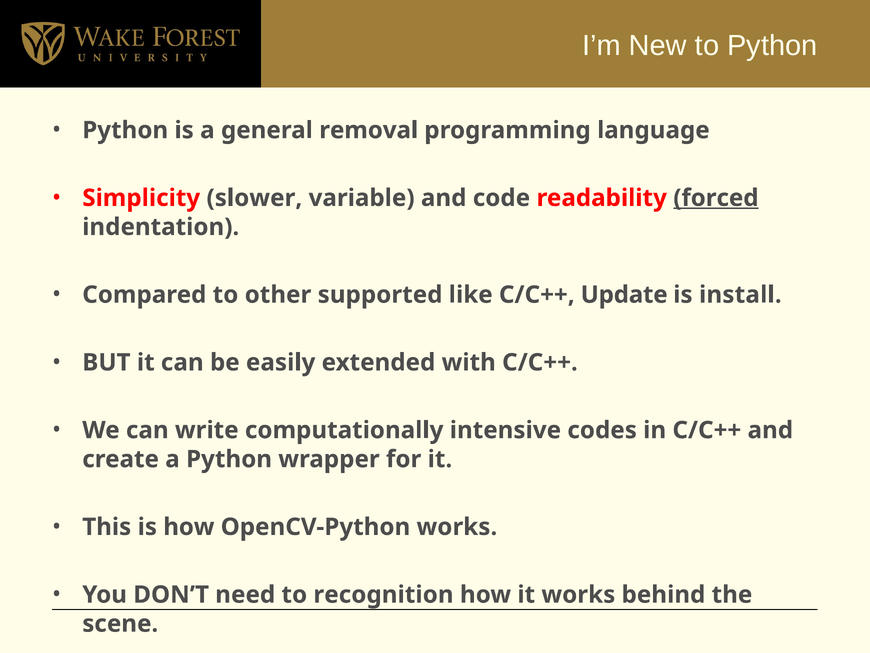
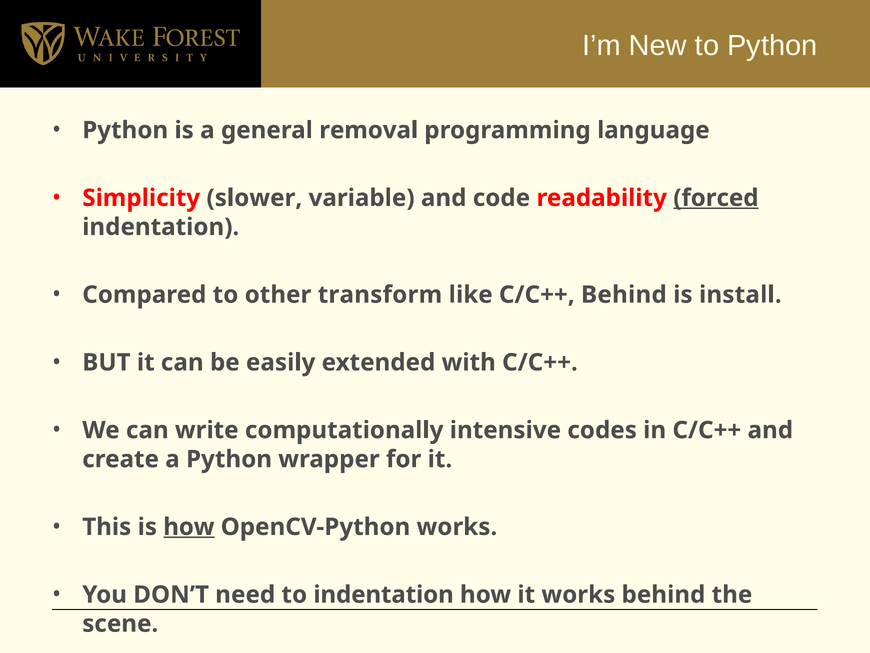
supported: supported -> transform
C/C++ Update: Update -> Behind
how at (189, 527) underline: none -> present
to recognition: recognition -> indentation
